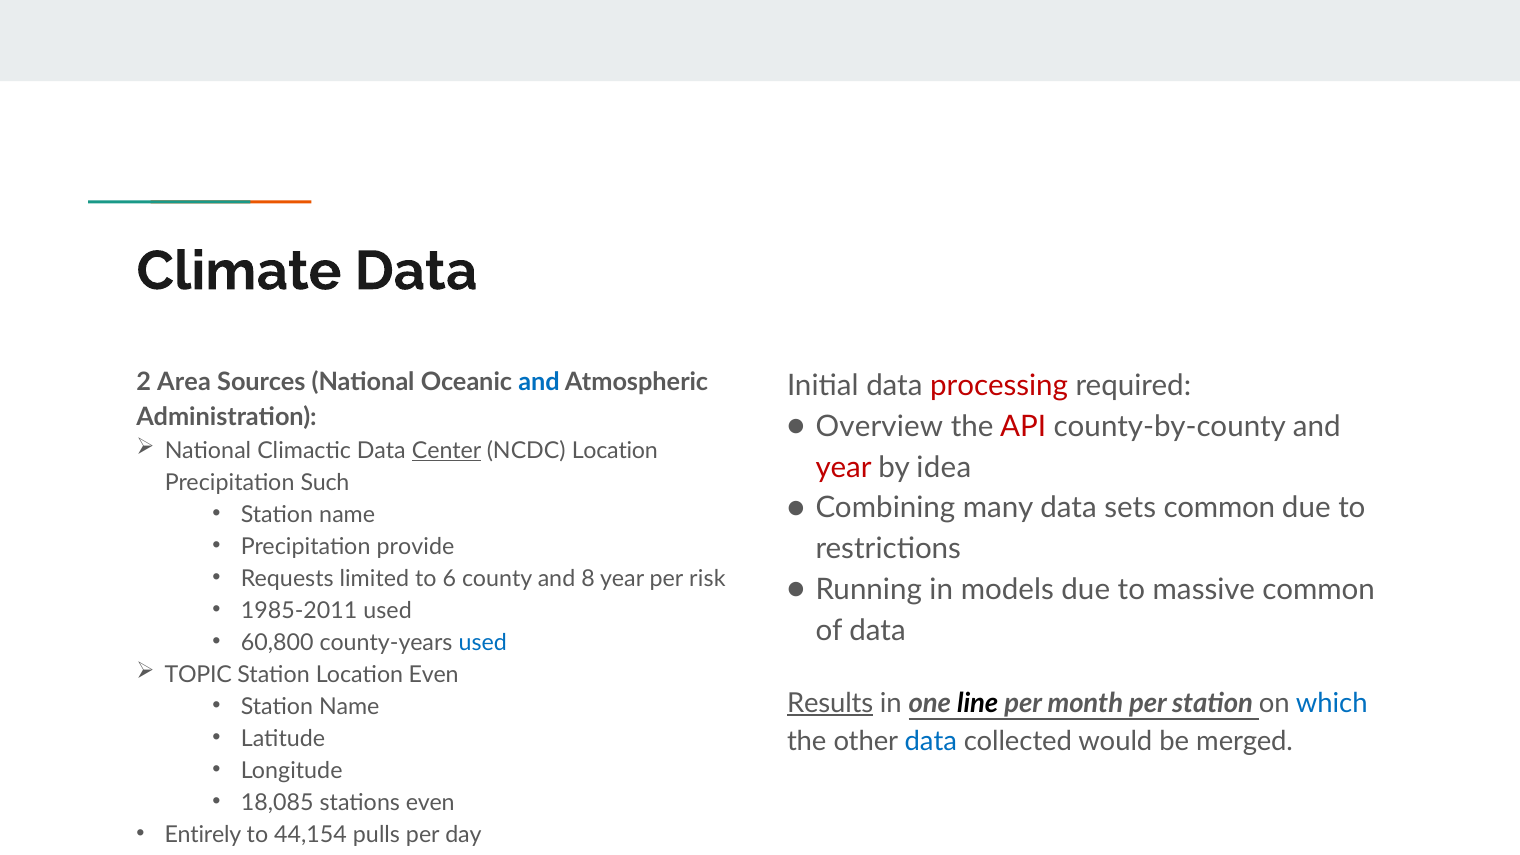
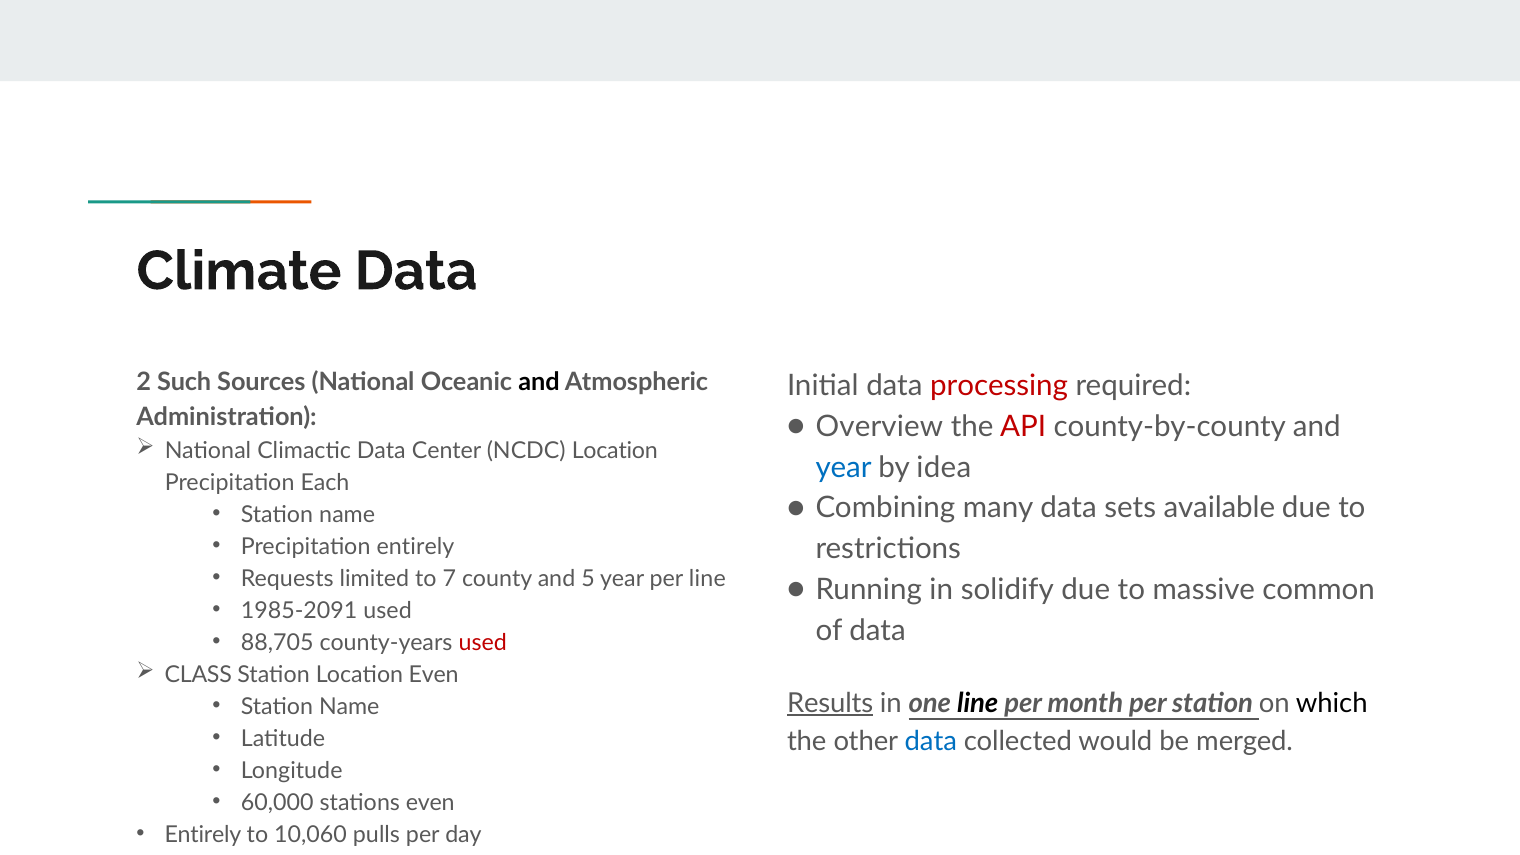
Area: Area -> Such
and at (539, 382) colour: blue -> black
Center underline: present -> none
year at (844, 467) colour: red -> blue
Such: Such -> Each
sets common: common -> available
Precipitation provide: provide -> entirely
6: 6 -> 7
8: 8 -> 5
per risk: risk -> line
models: models -> solidify
1985-2011: 1985-2011 -> 1985-2091
60,800: 60,800 -> 88,705
used at (483, 642) colour: blue -> red
TOPIC: TOPIC -> CLASS
which colour: blue -> black
18,085: 18,085 -> 60,000
44,154: 44,154 -> 10,060
